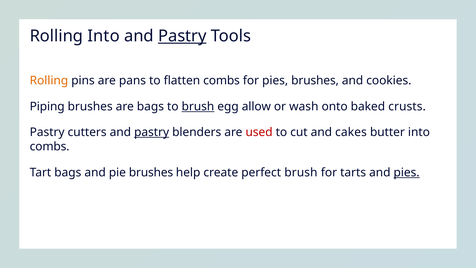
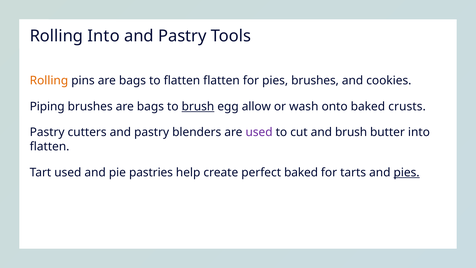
Pastry at (182, 36) underline: present -> none
pins are pans: pans -> bags
flatten combs: combs -> flatten
pastry at (152, 132) underline: present -> none
used at (259, 132) colour: red -> purple
and cakes: cakes -> brush
combs at (50, 147): combs -> flatten
Tart bags: bags -> used
pie brushes: brushes -> pastries
perfect brush: brush -> baked
